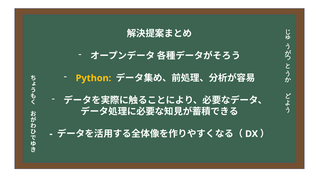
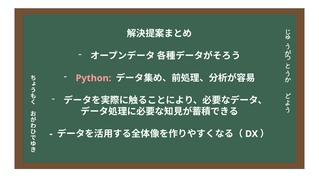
Python colour: yellow -> pink
